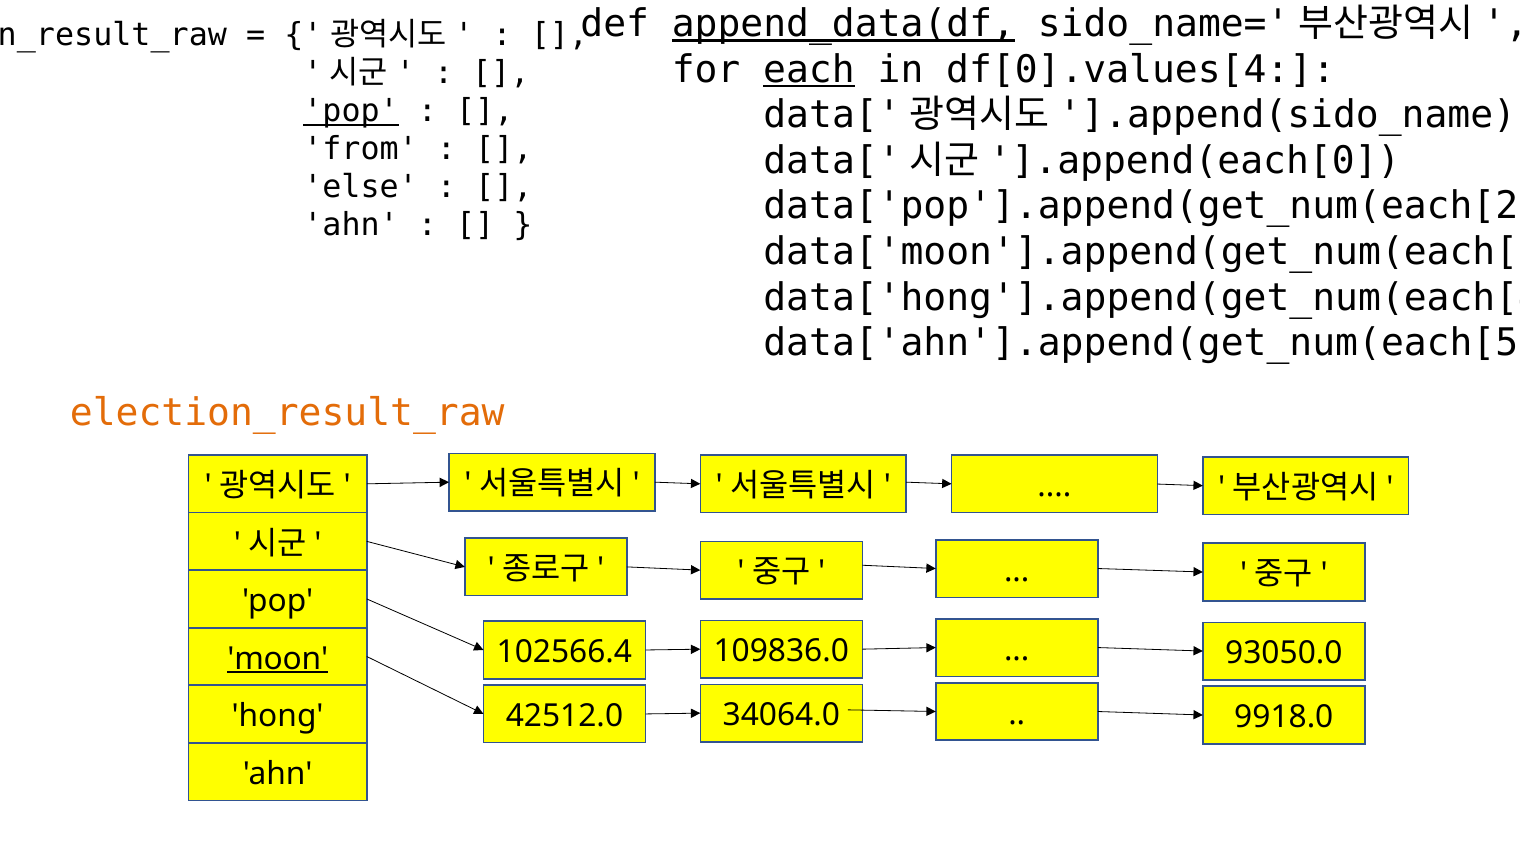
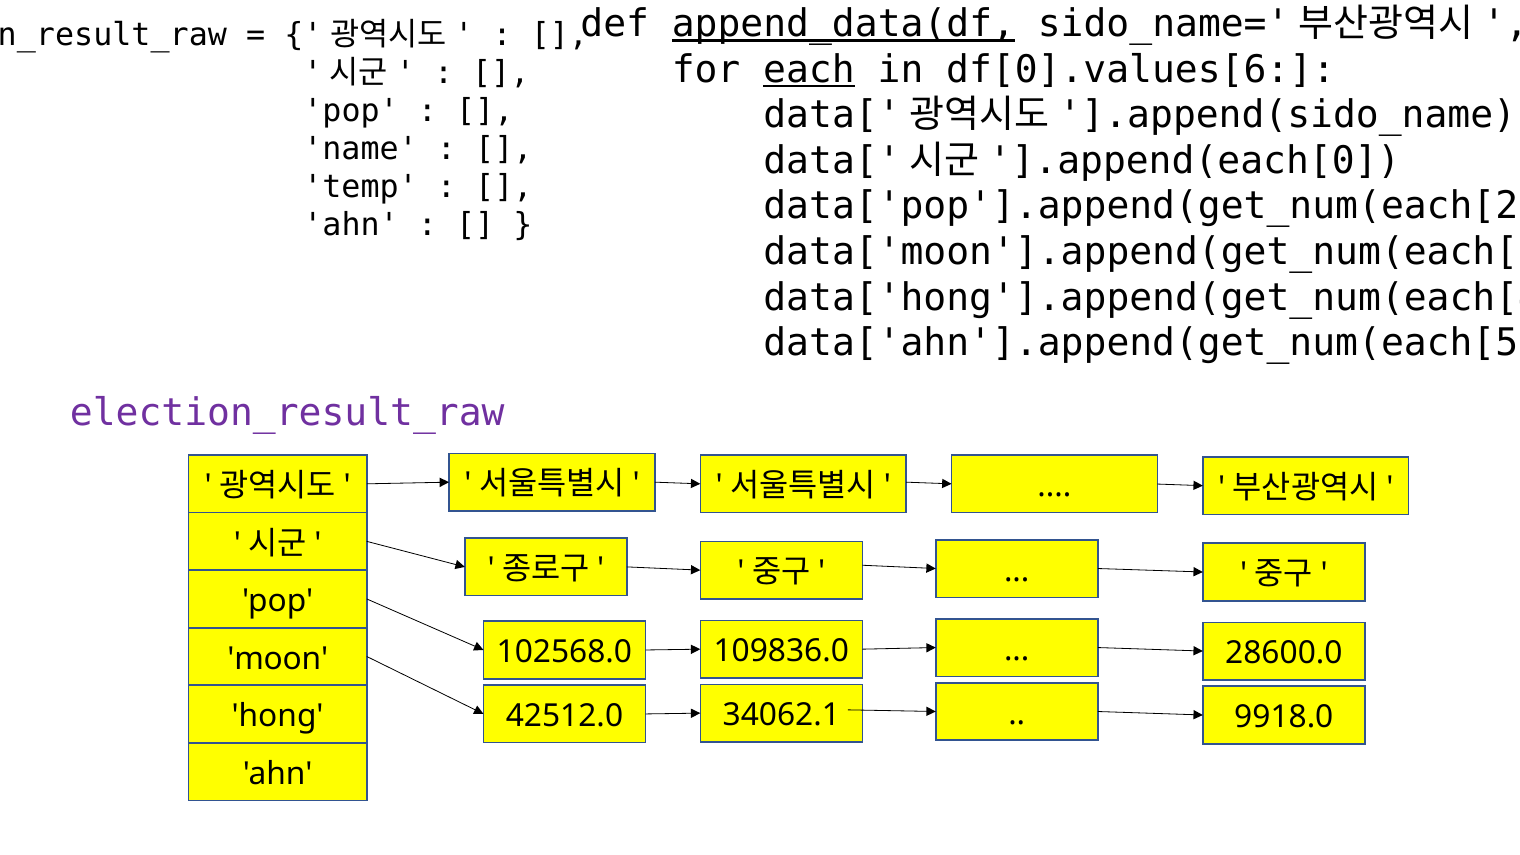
df[0].values[4: df[0].values[4 -> df[0].values[6
pop at (351, 111) underline: present -> none
from: from -> name
else: else -> temp
election_result_raw at (287, 413) colour: orange -> purple
102566.4: 102566.4 -> 102568.0
93050.0: 93050.0 -> 28600.0
moon underline: present -> none
34064.0: 34064.0 -> 34062.1
